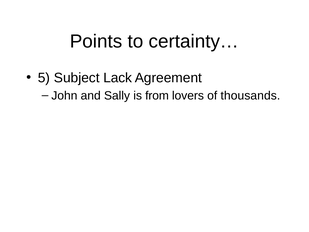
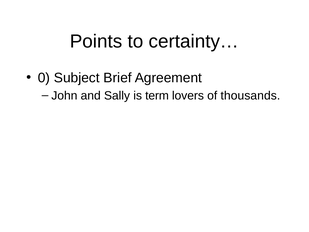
5: 5 -> 0
Lack: Lack -> Brief
from: from -> term
